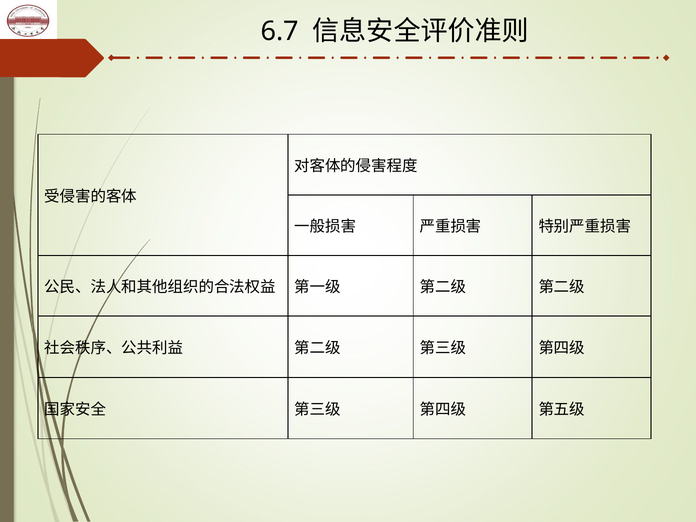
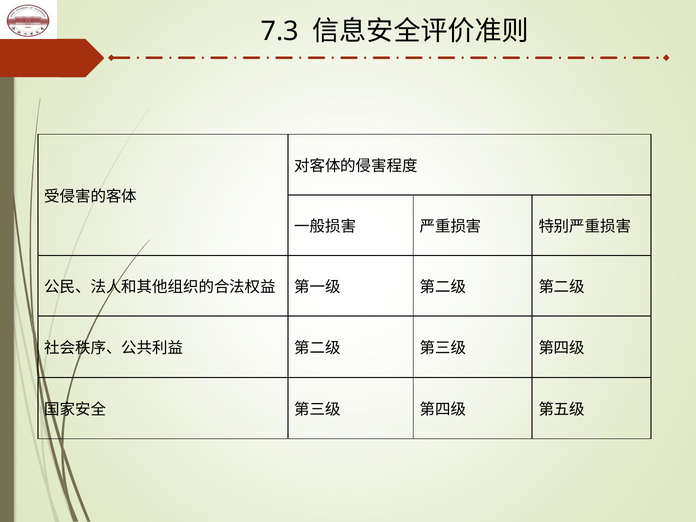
6.7: 6.7 -> 7.3
